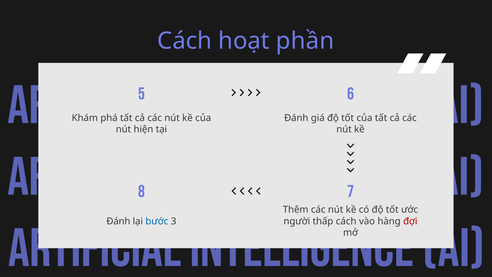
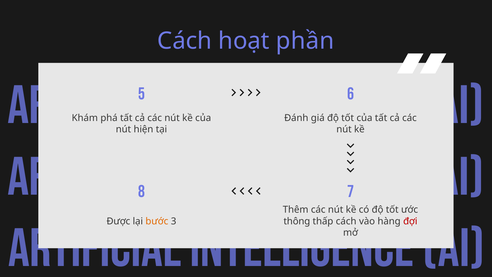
Đánh at (118, 221): Đánh -> Được
bước colour: blue -> orange
người: người -> thông
